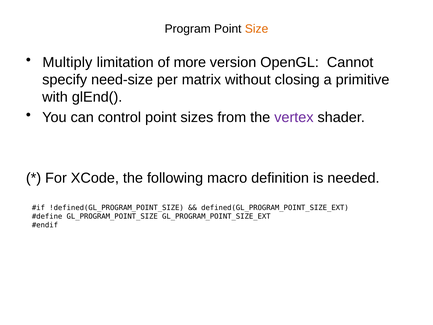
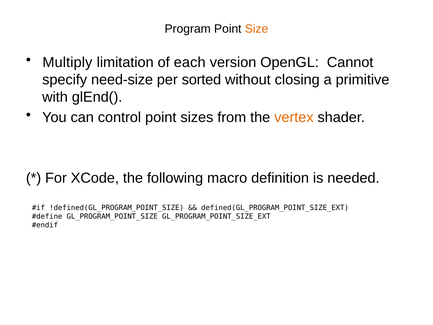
more: more -> each
matrix: matrix -> sorted
vertex colour: purple -> orange
